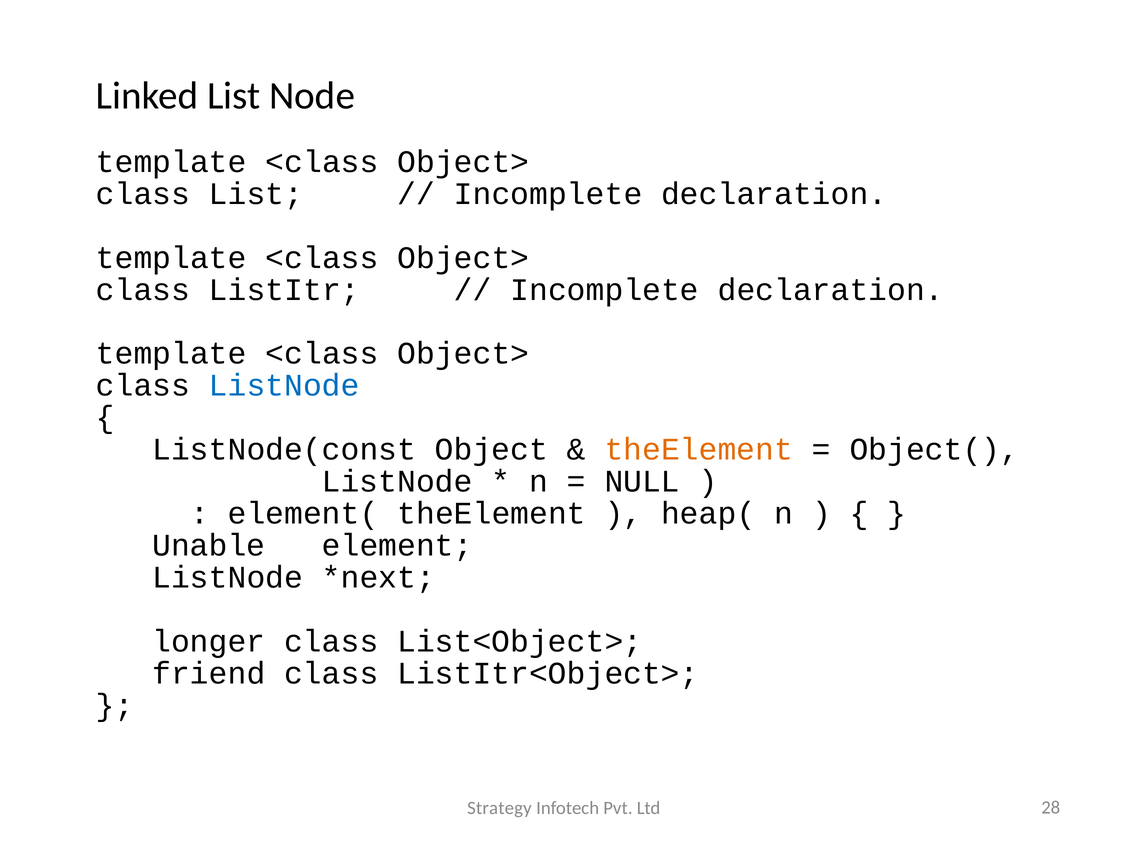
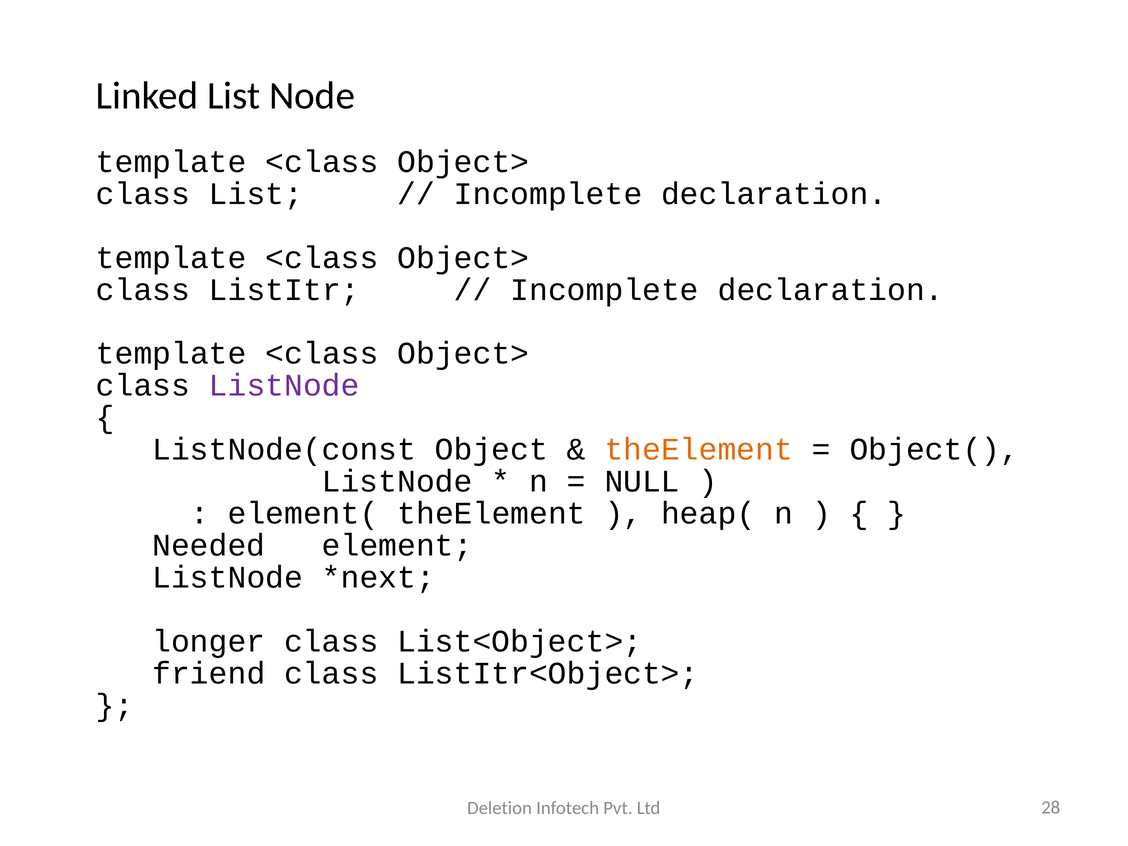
ListNode at (284, 386) colour: blue -> purple
Unable: Unable -> Needed
Strategy: Strategy -> Deletion
